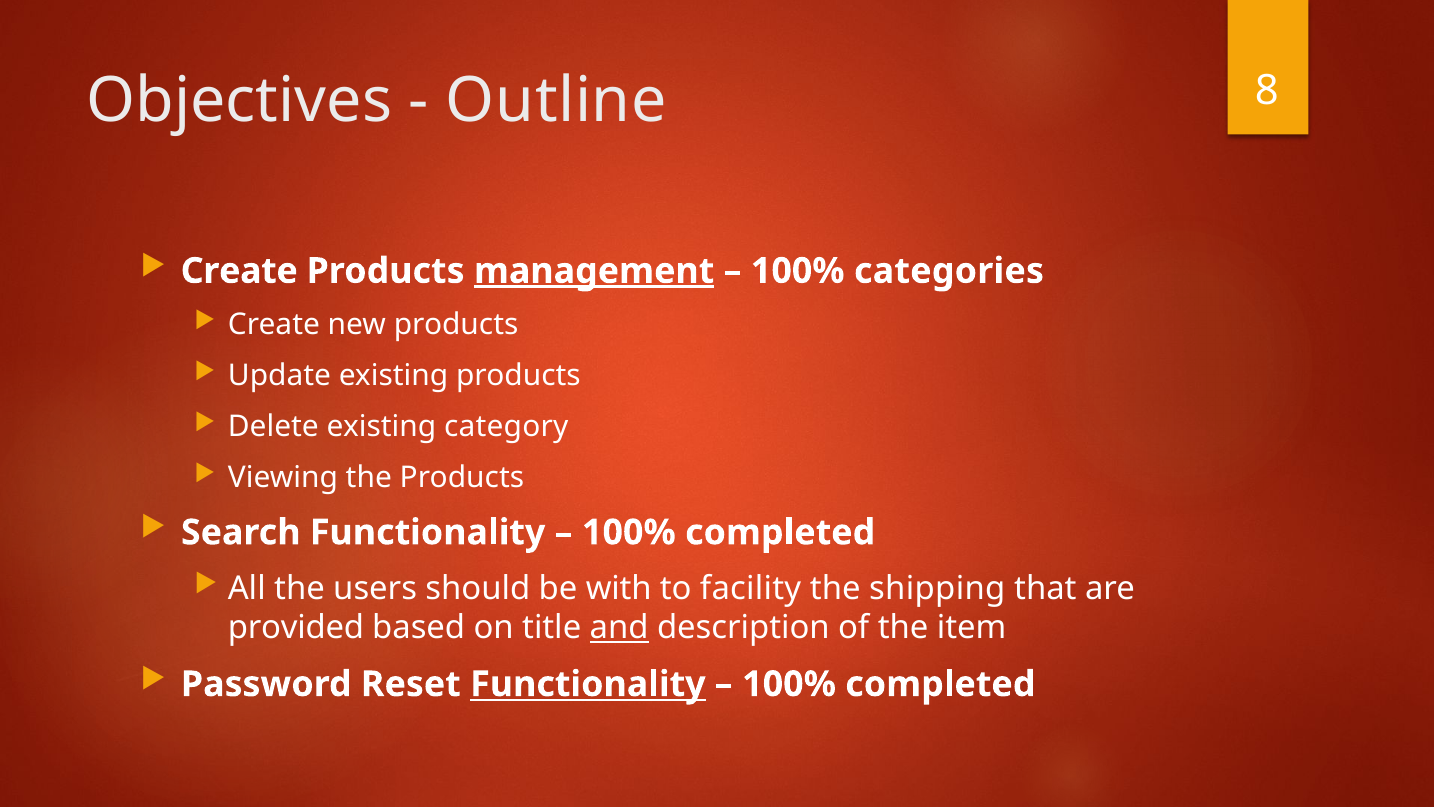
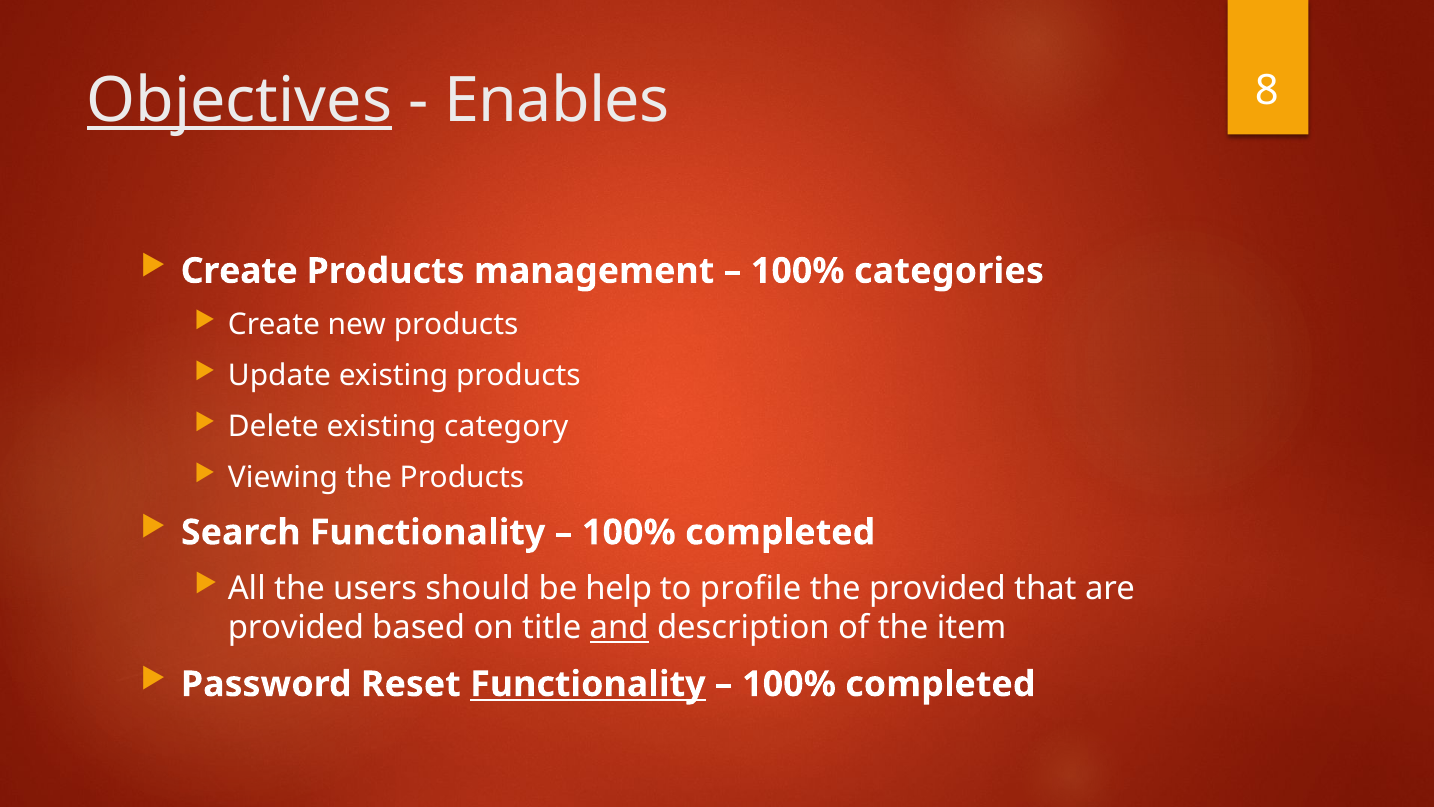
Objectives underline: none -> present
Outline: Outline -> Enables
management underline: present -> none
with: with -> help
facility: facility -> profile
the shipping: shipping -> provided
